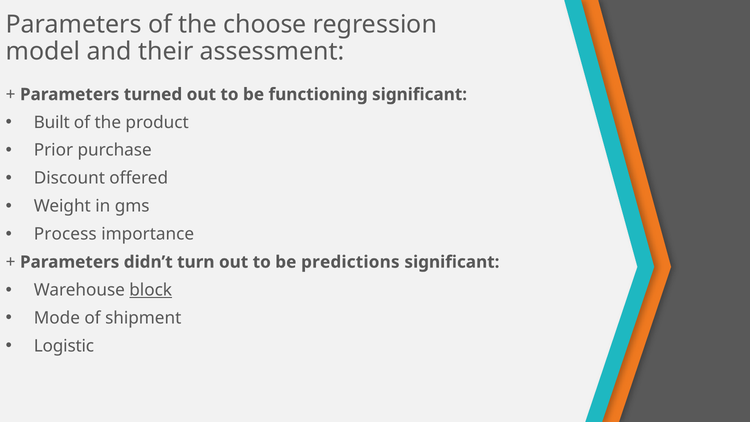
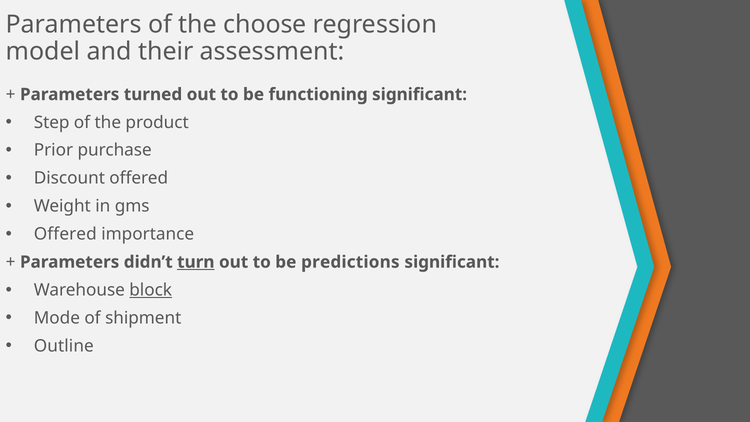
Built: Built -> Step
Process at (65, 234): Process -> Offered
turn underline: none -> present
Logistic: Logistic -> Outline
